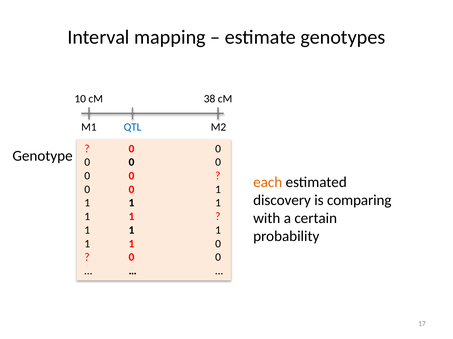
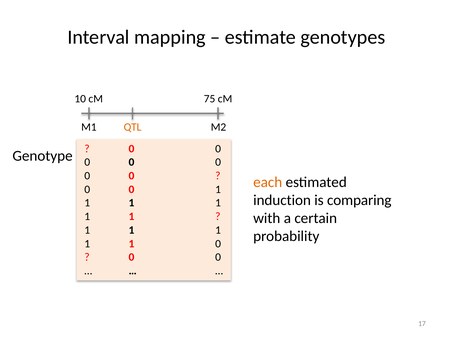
38: 38 -> 75
QTL colour: blue -> orange
discovery: discovery -> induction
